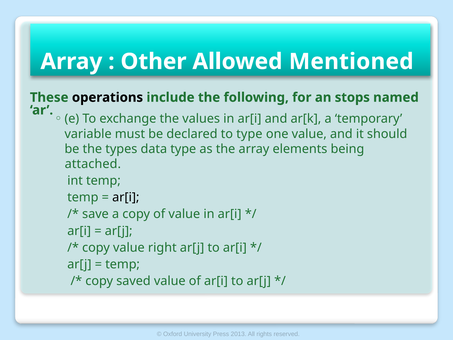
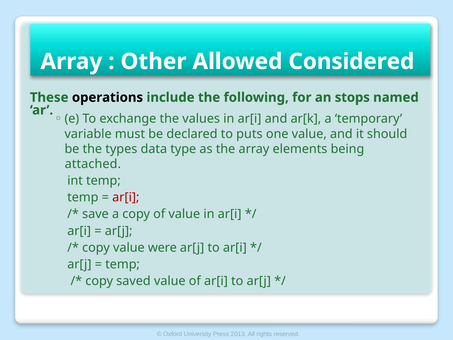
Mentioned: Mentioned -> Considered
to type: type -> puts
ar[i at (126, 197) colour: black -> red
right: right -> were
